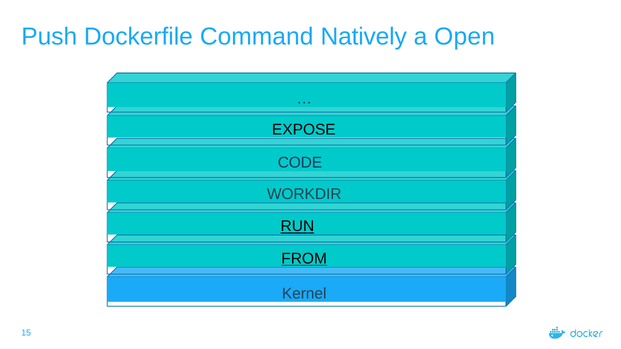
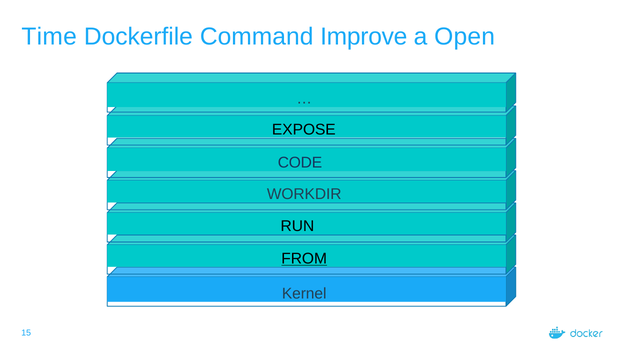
Push: Push -> Time
Natively: Natively -> Improve
RUN underline: present -> none
